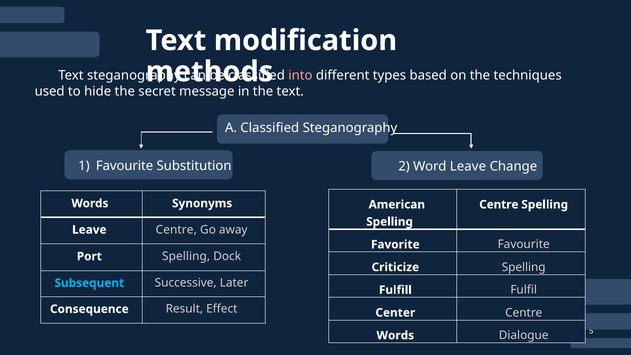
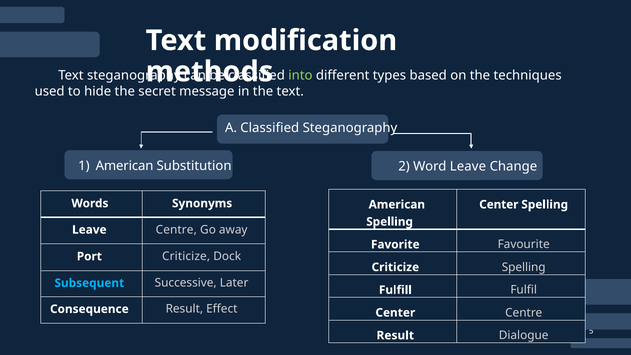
into colour: pink -> light green
Favourite at (125, 166): Favourite -> American
Centre at (499, 204): Centre -> Center
Port Spelling: Spelling -> Criticize
Words at (395, 335): Words -> Result
